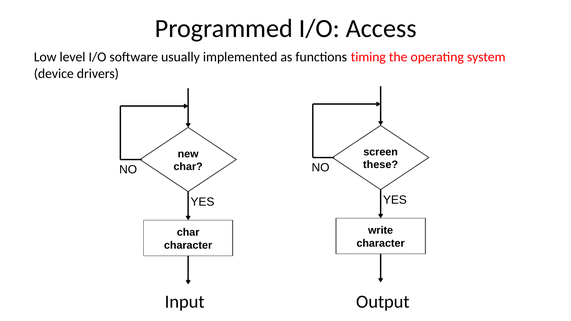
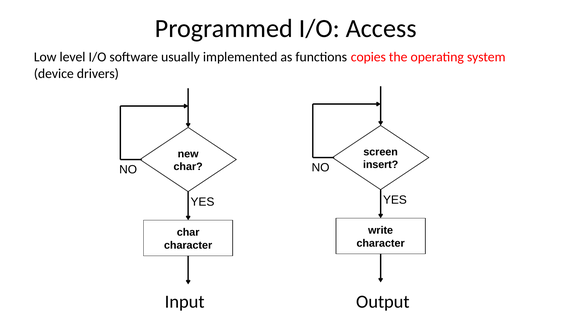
timing: timing -> copies
these: these -> insert
